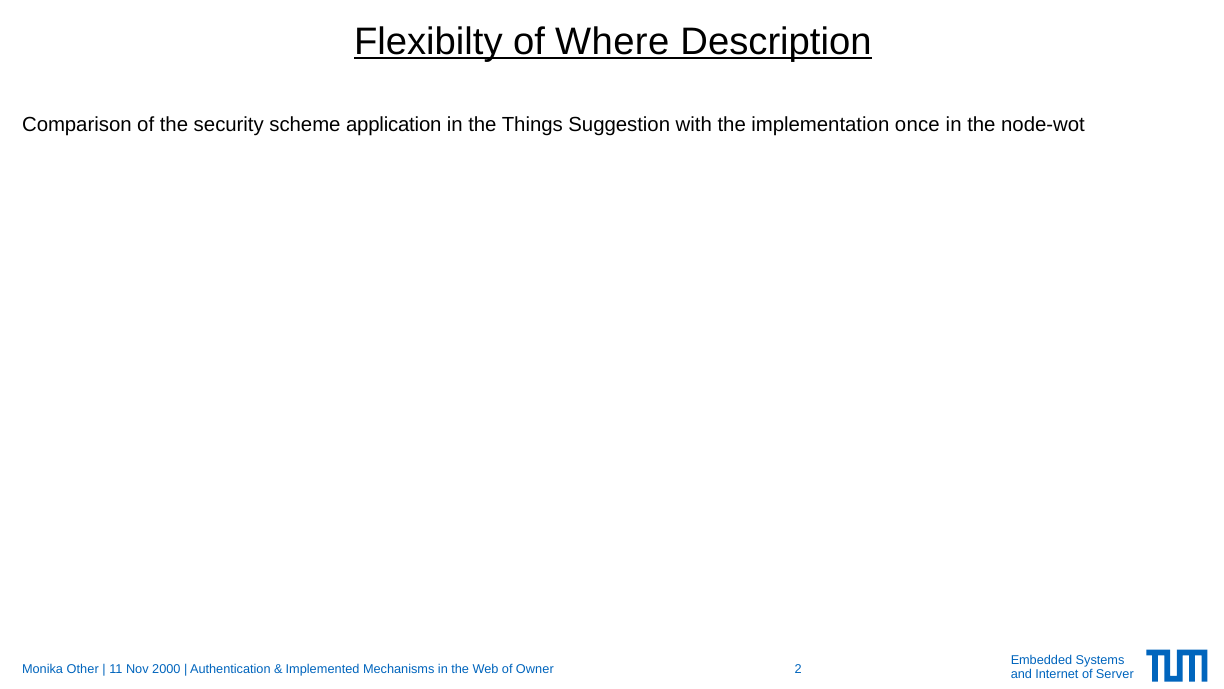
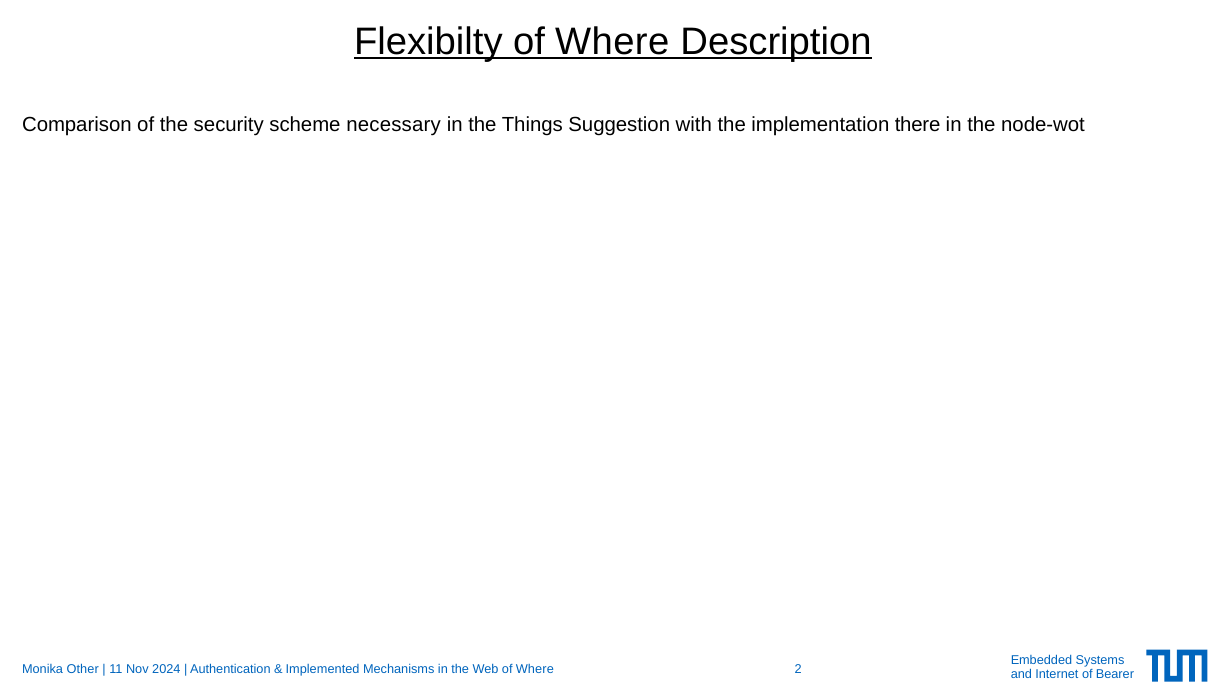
application: application -> necessary
once: once -> there
2000: 2000 -> 2024
Web of Owner: Owner -> Where
Server: Server -> Bearer
